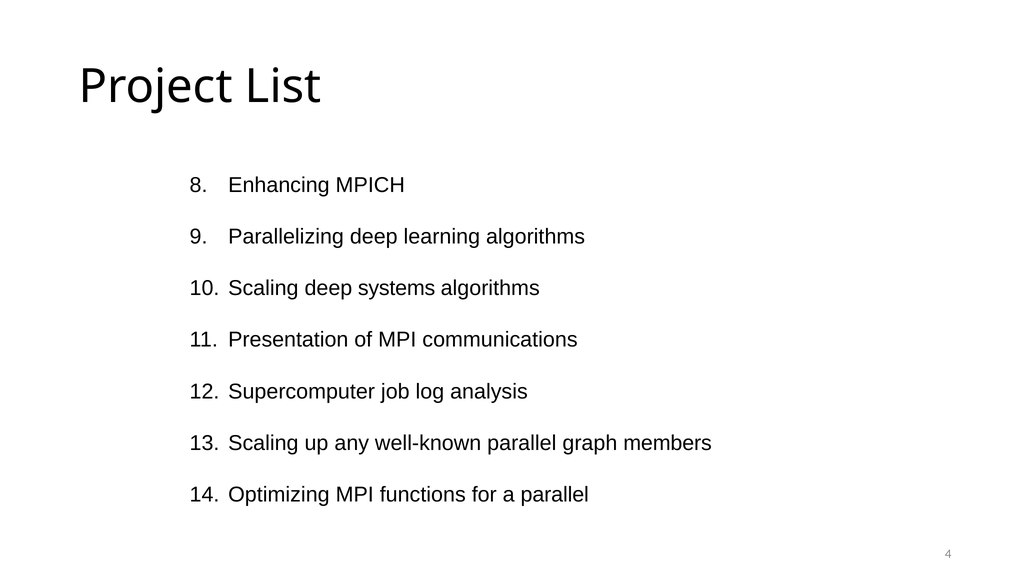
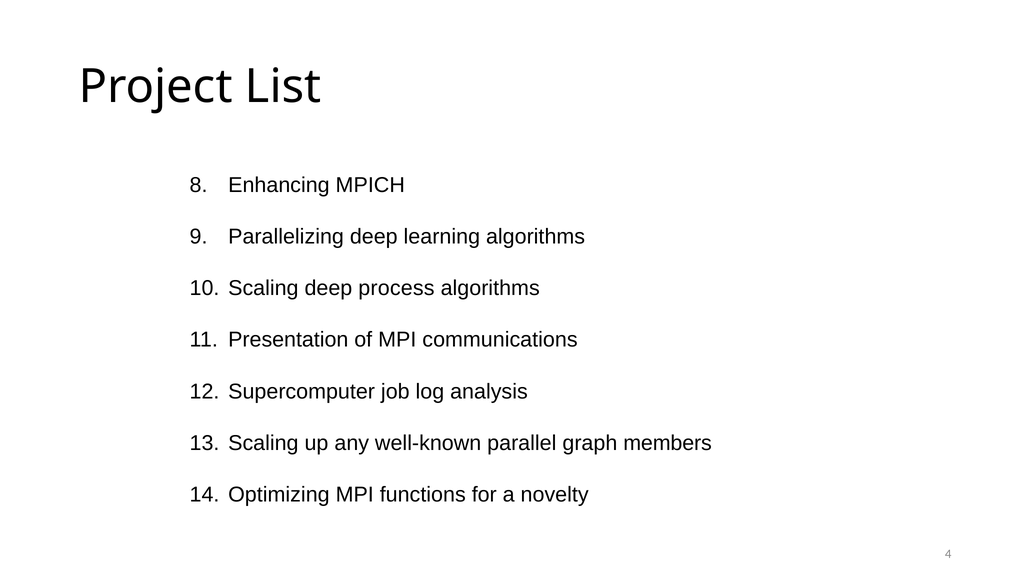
systems: systems -> process
a parallel: parallel -> novelty
